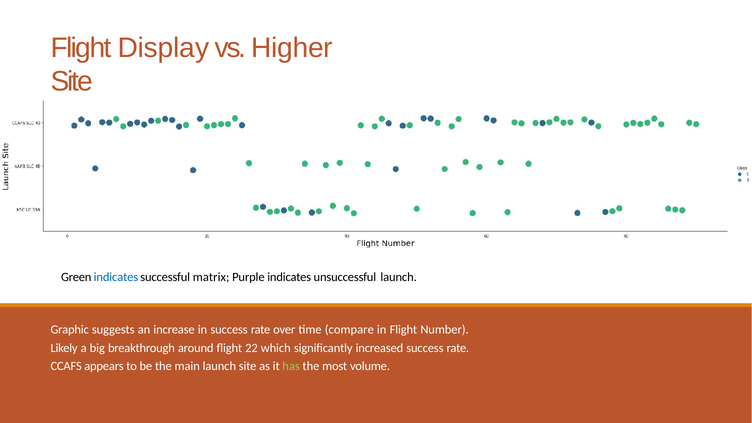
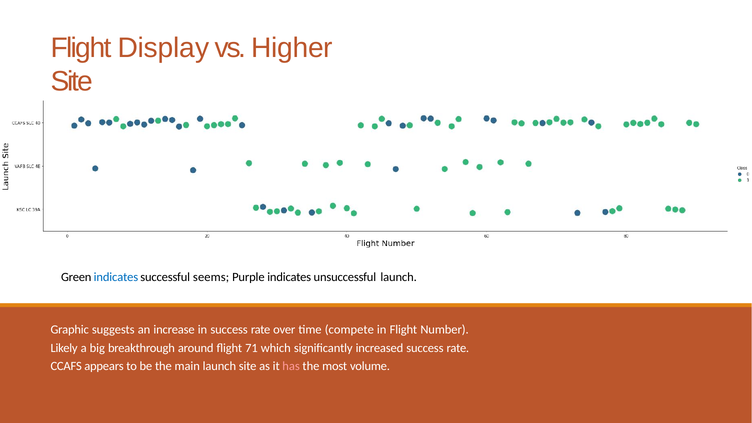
matrix: matrix -> seems
compare: compare -> compete
22: 22 -> 71
has colour: light green -> pink
